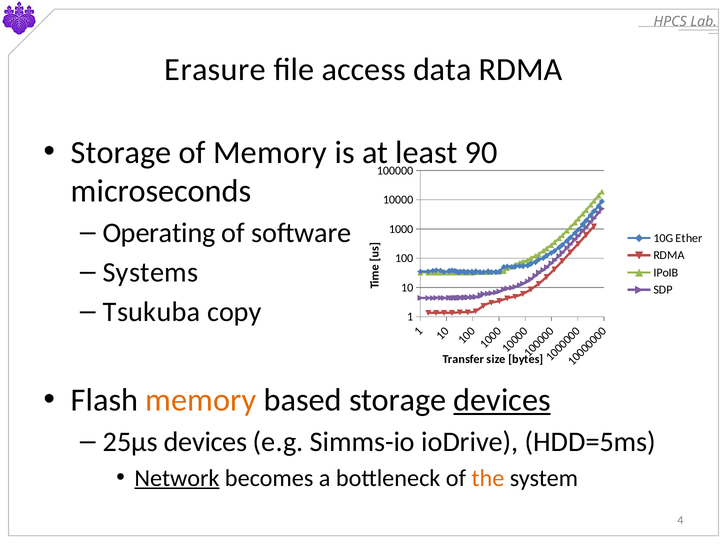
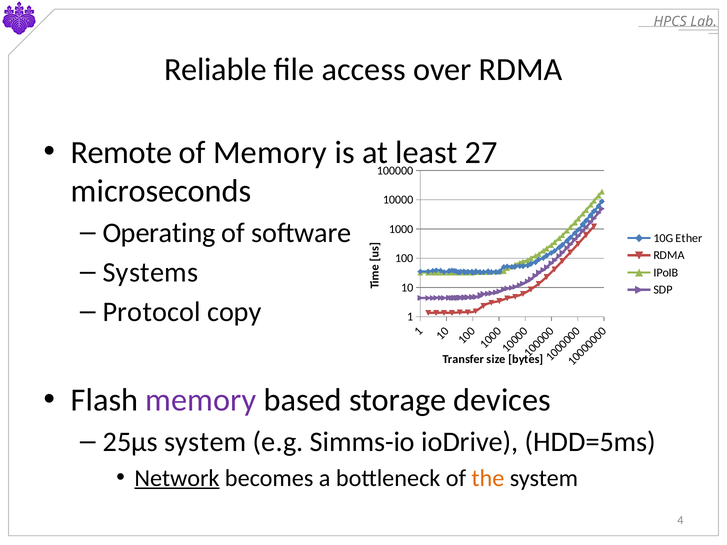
Erasure: Erasure -> Reliable
data: data -> over
Storage at (121, 153): Storage -> Remote
90: 90 -> 27
Tsukuba: Tsukuba -> Protocol
memory at (201, 400) colour: orange -> purple
devices at (502, 400) underline: present -> none
25μs devices: devices -> system
